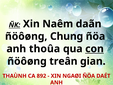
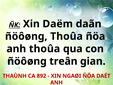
Naêm: Naêm -> Daëm
ñöôøng Chung: Chung -> Thoûa
con underline: present -> none
